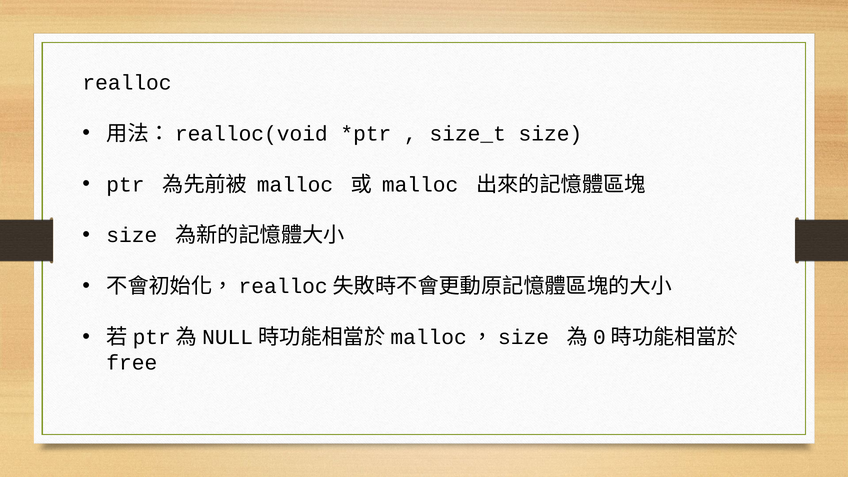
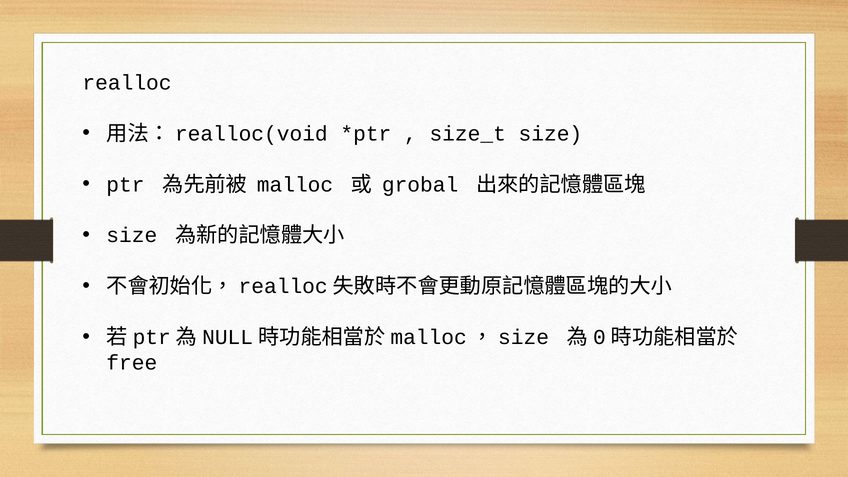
malloc at (420, 185): malloc -> grobal
